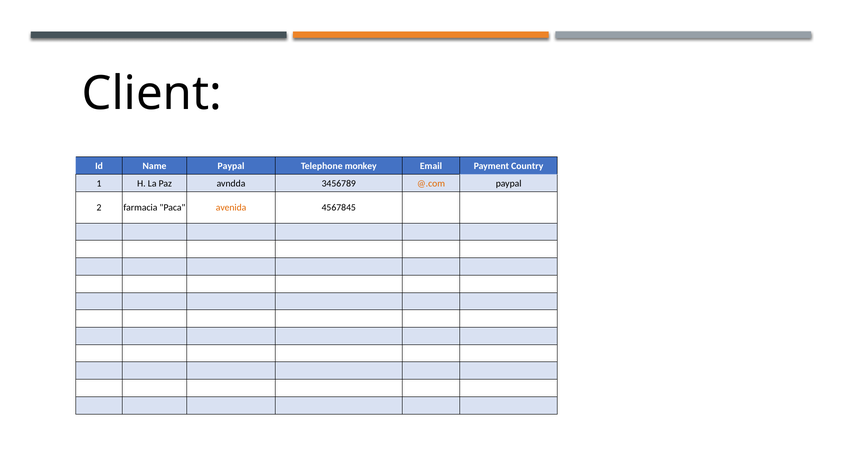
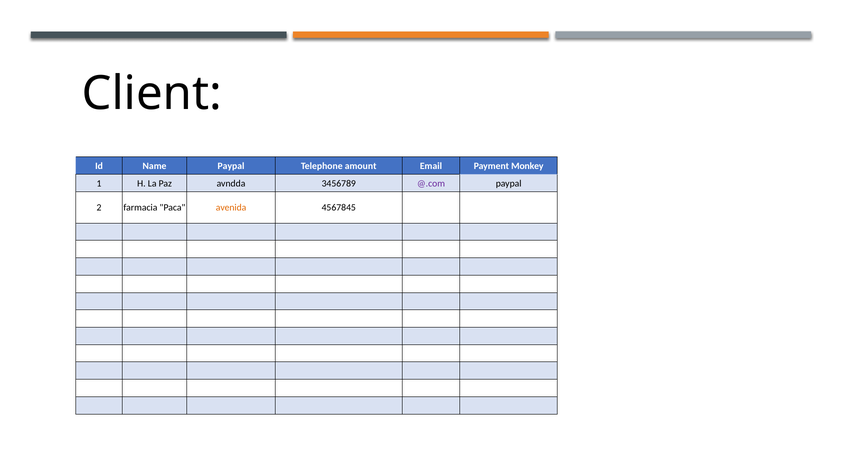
monkey: monkey -> amount
Country: Country -> Monkey
@.com colour: orange -> purple
